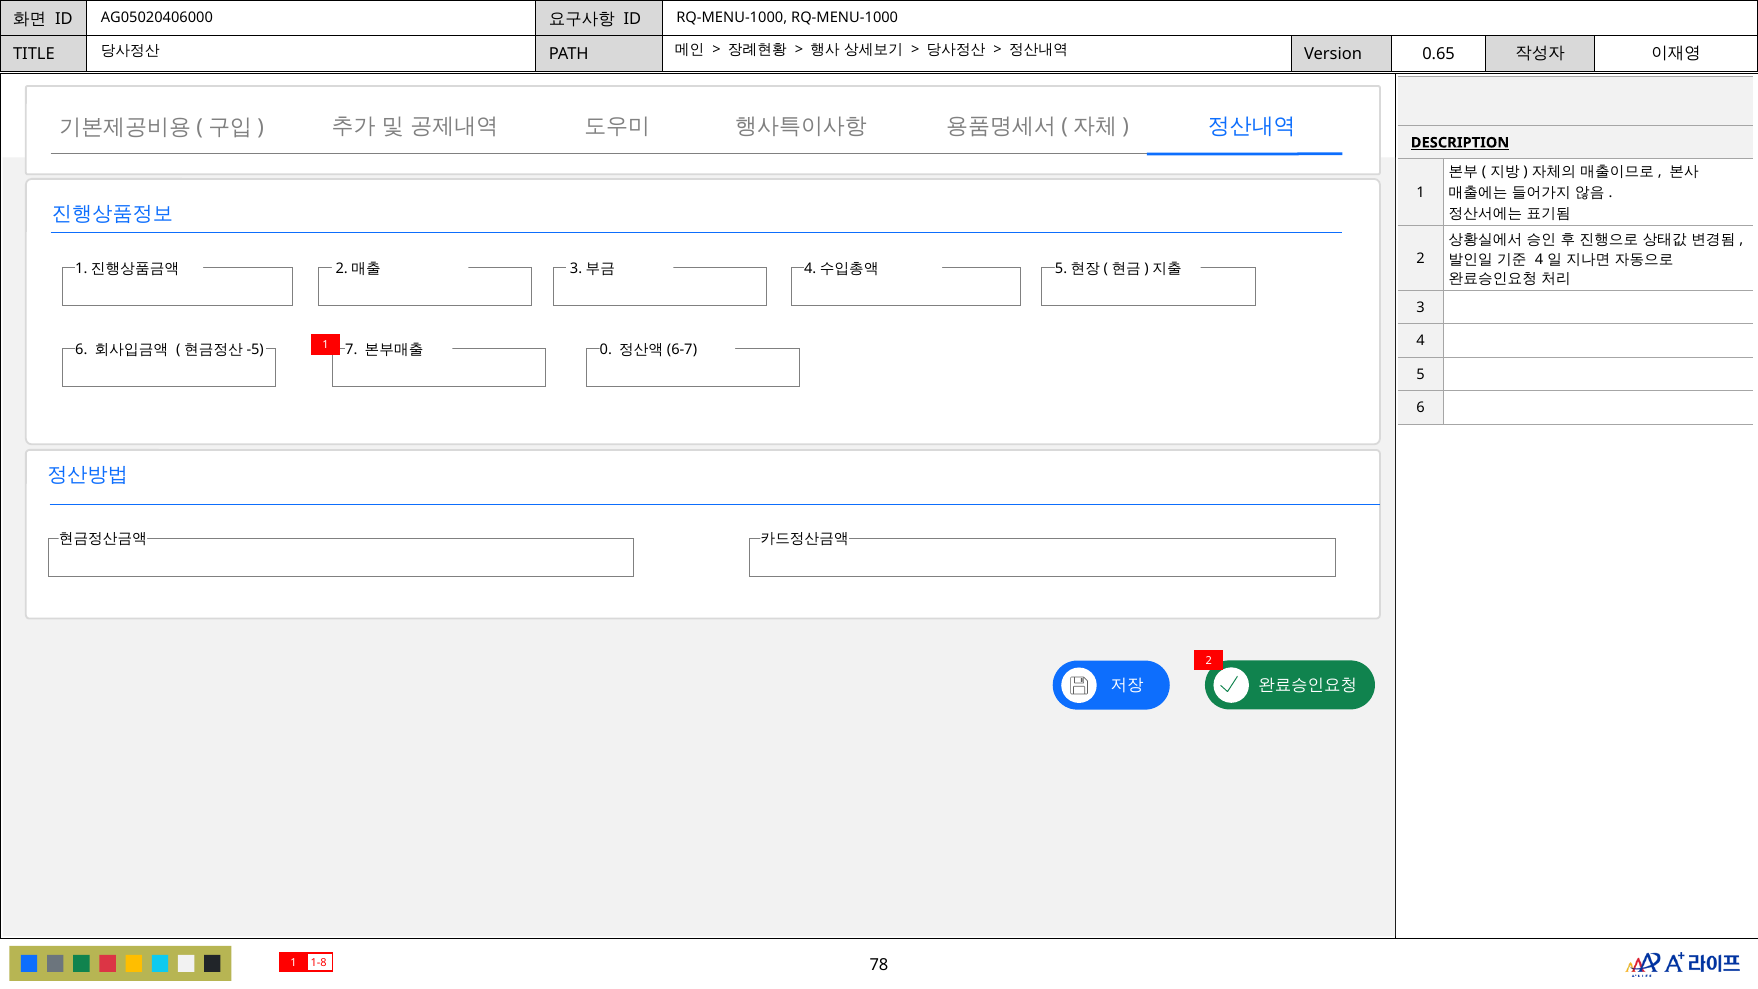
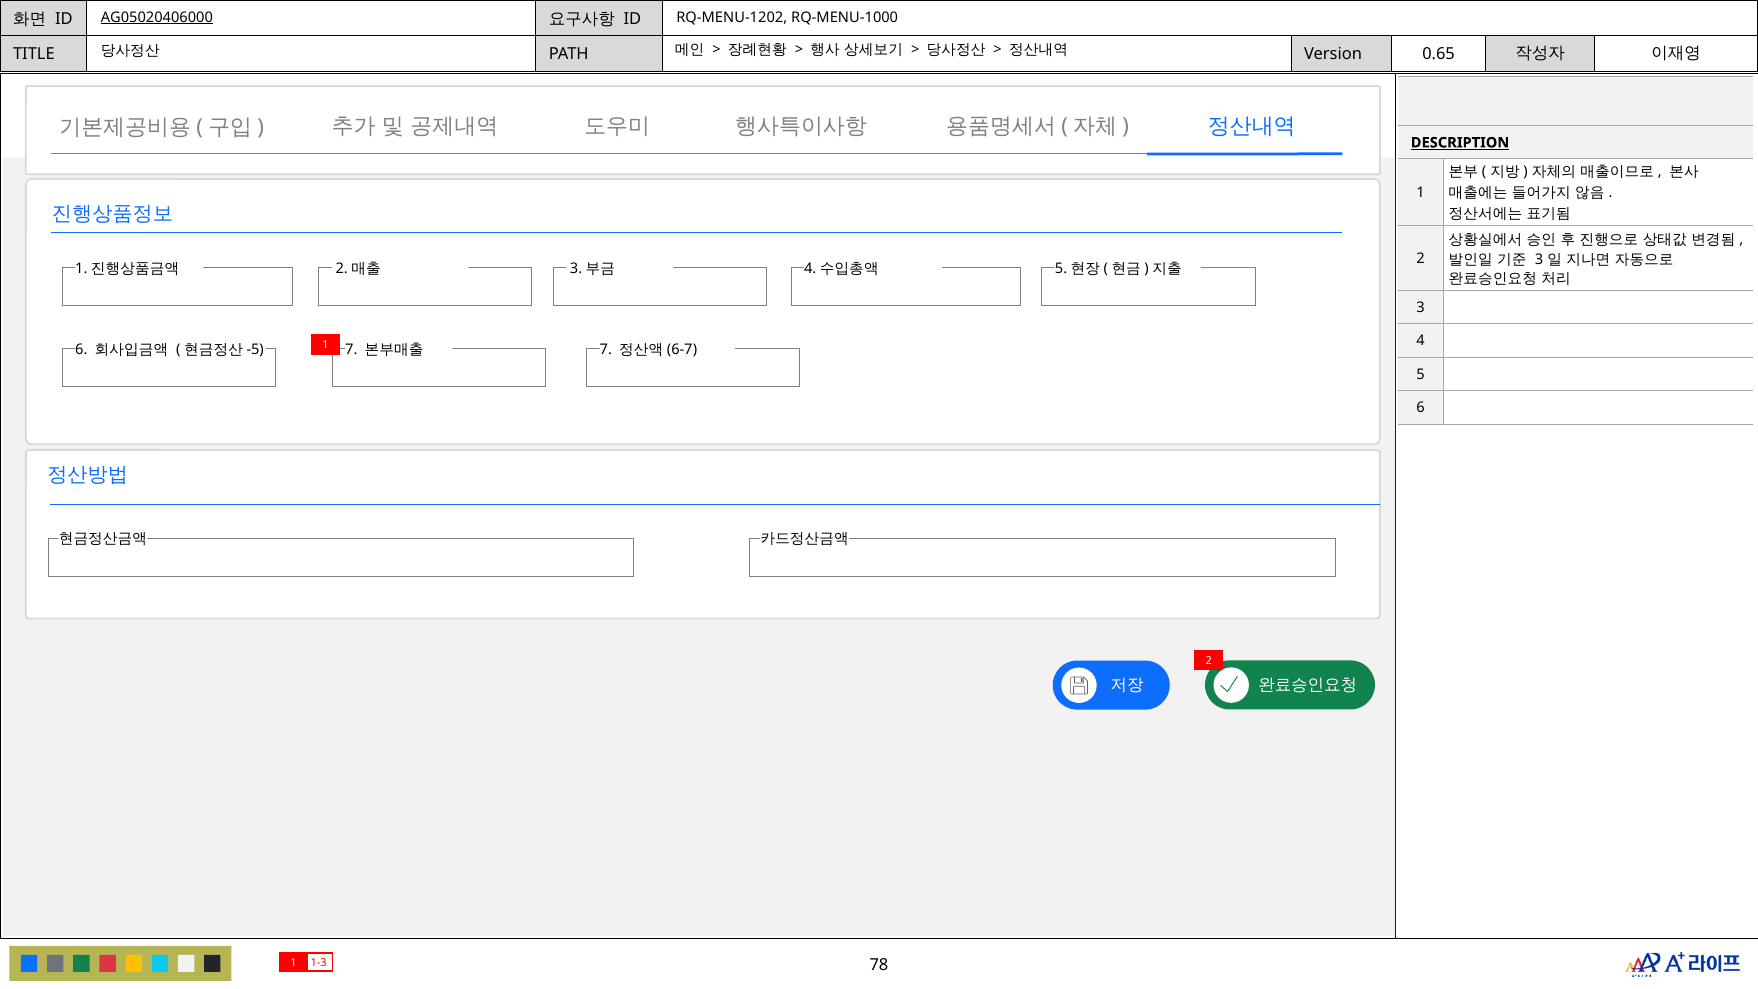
AG05020406000 underline: none -> present
RQ-MENU-1000 at (732, 18): RQ-MENU-1000 -> RQ-MENU-1202
4 at (1539, 259): 4 -> 3
0 at (606, 349): 0 -> 7
1-8: 1-8 -> 1-3
